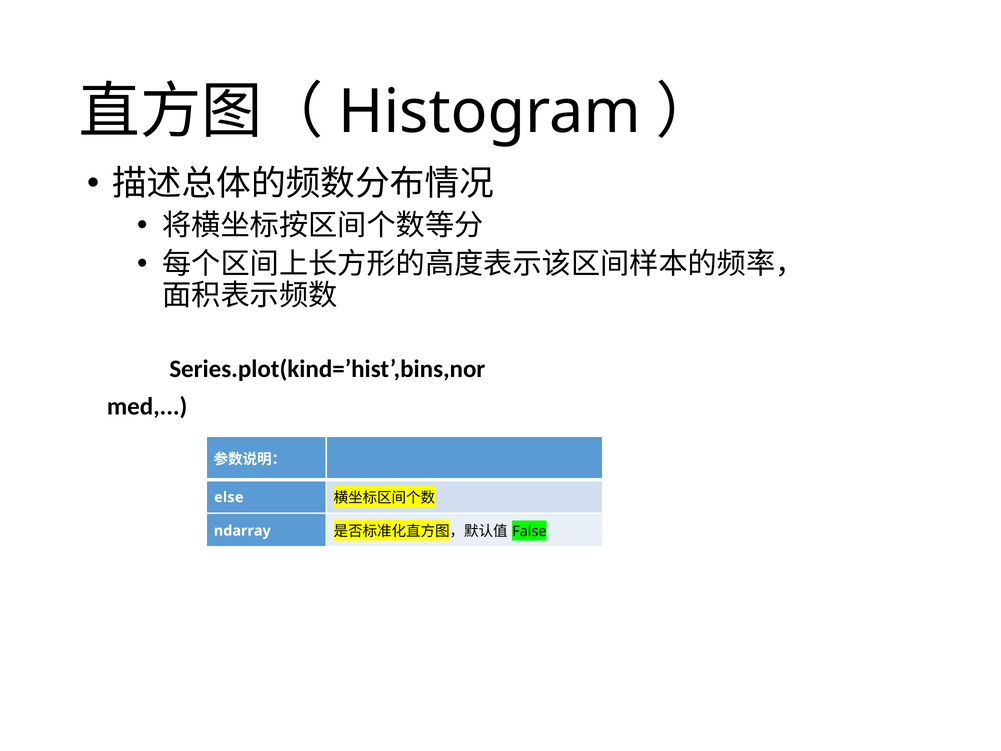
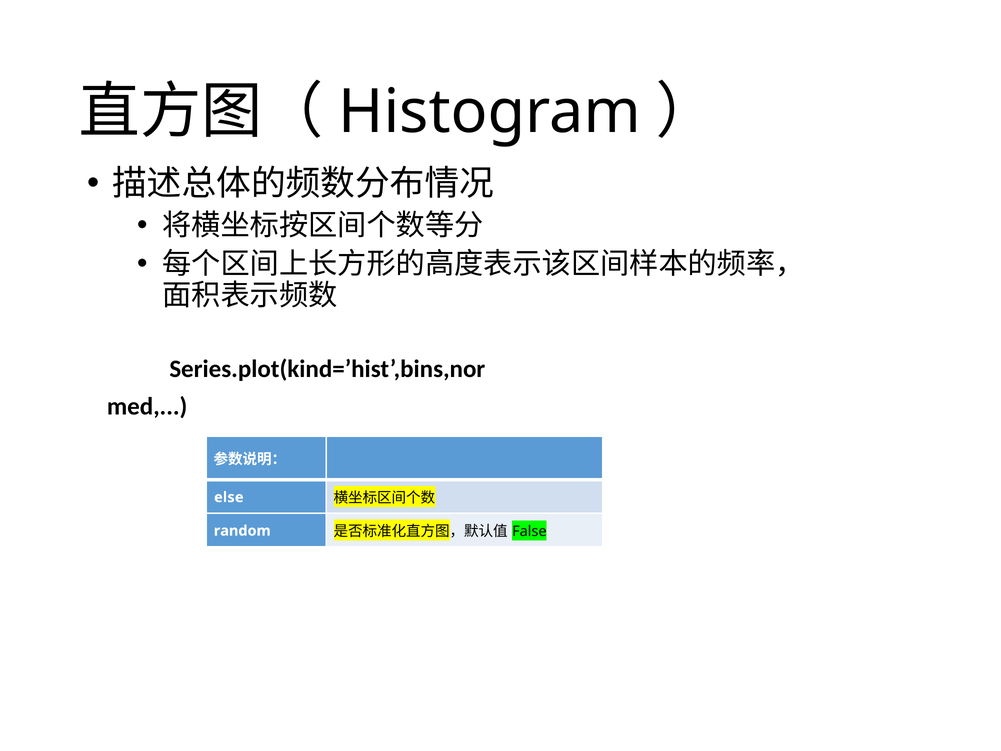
ndarray: ndarray -> random
